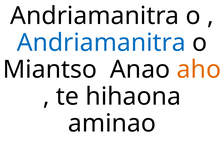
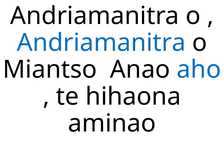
aho colour: orange -> blue
